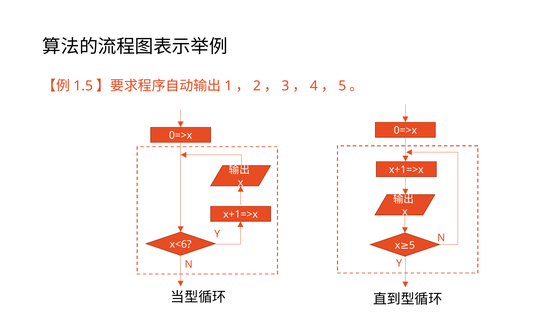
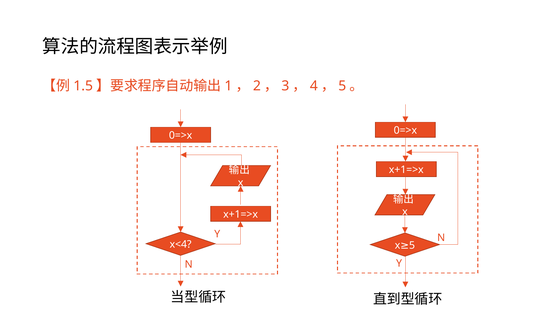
x<6: x<6 -> x<4
